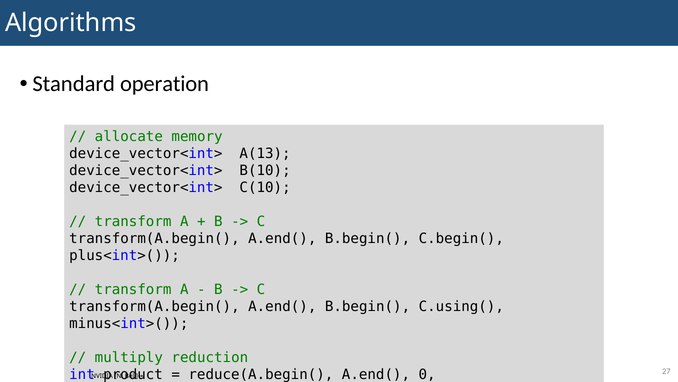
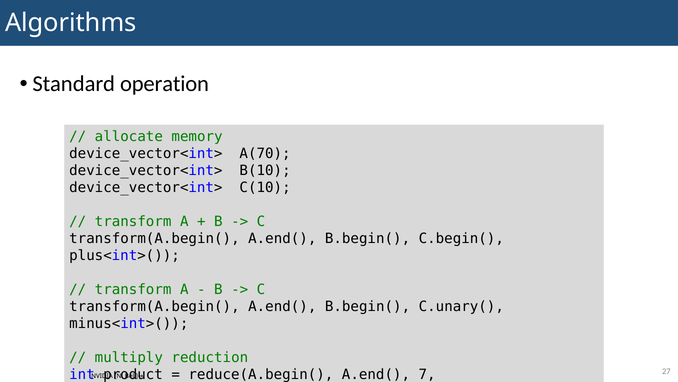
A(13: A(13 -> A(70
C.using(: C.using( -> C.unary(
0: 0 -> 7
